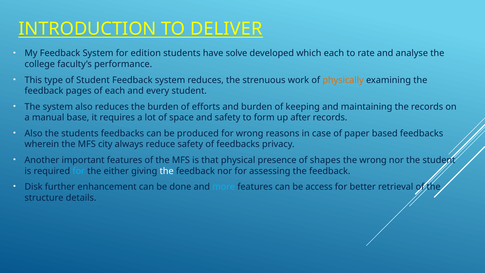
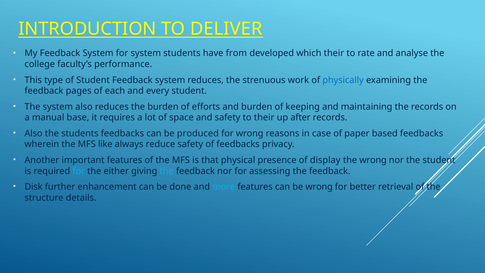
for edition: edition -> system
solve: solve -> from
which each: each -> their
physically colour: orange -> blue
to form: form -> their
city: city -> like
shapes: shapes -> display
the at (167, 171) colour: white -> light blue
be access: access -> wrong
